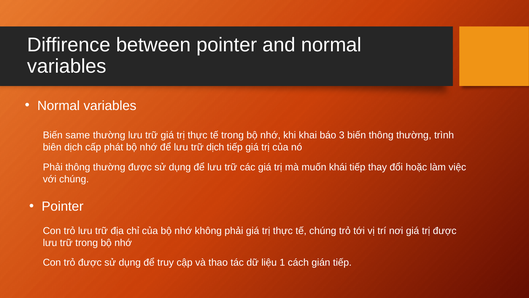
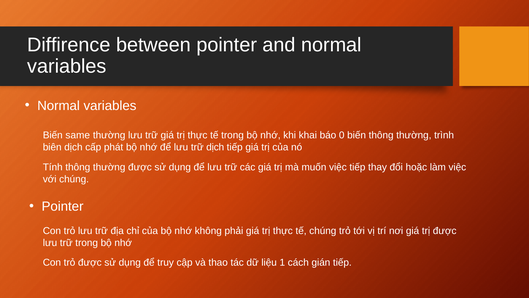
3: 3 -> 0
Phải at (53, 167): Phải -> Tính
muốn khái: khái -> việc
